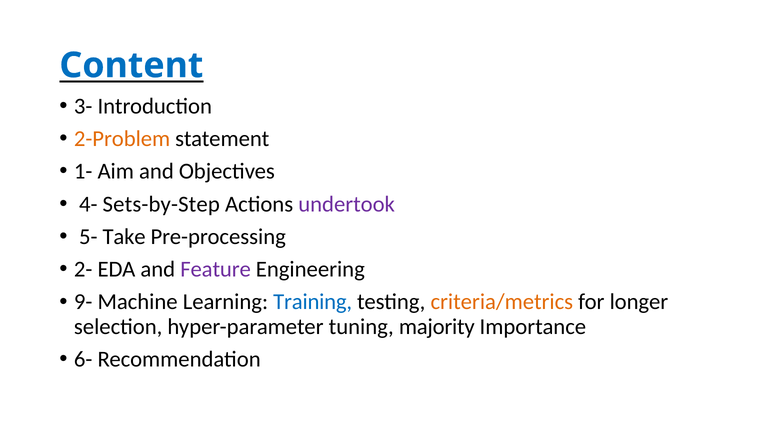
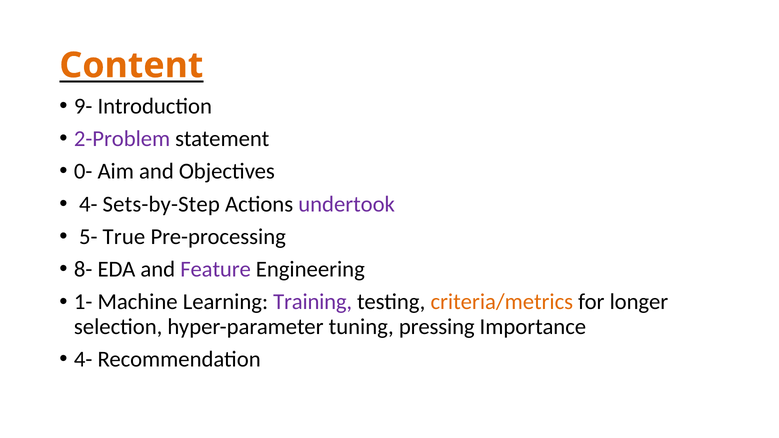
Content colour: blue -> orange
3-: 3- -> 9-
2-Problem colour: orange -> purple
1-: 1- -> 0-
Take: Take -> True
2-: 2- -> 8-
9-: 9- -> 1-
Training colour: blue -> purple
majority: majority -> pressing
6- at (83, 359): 6- -> 4-
